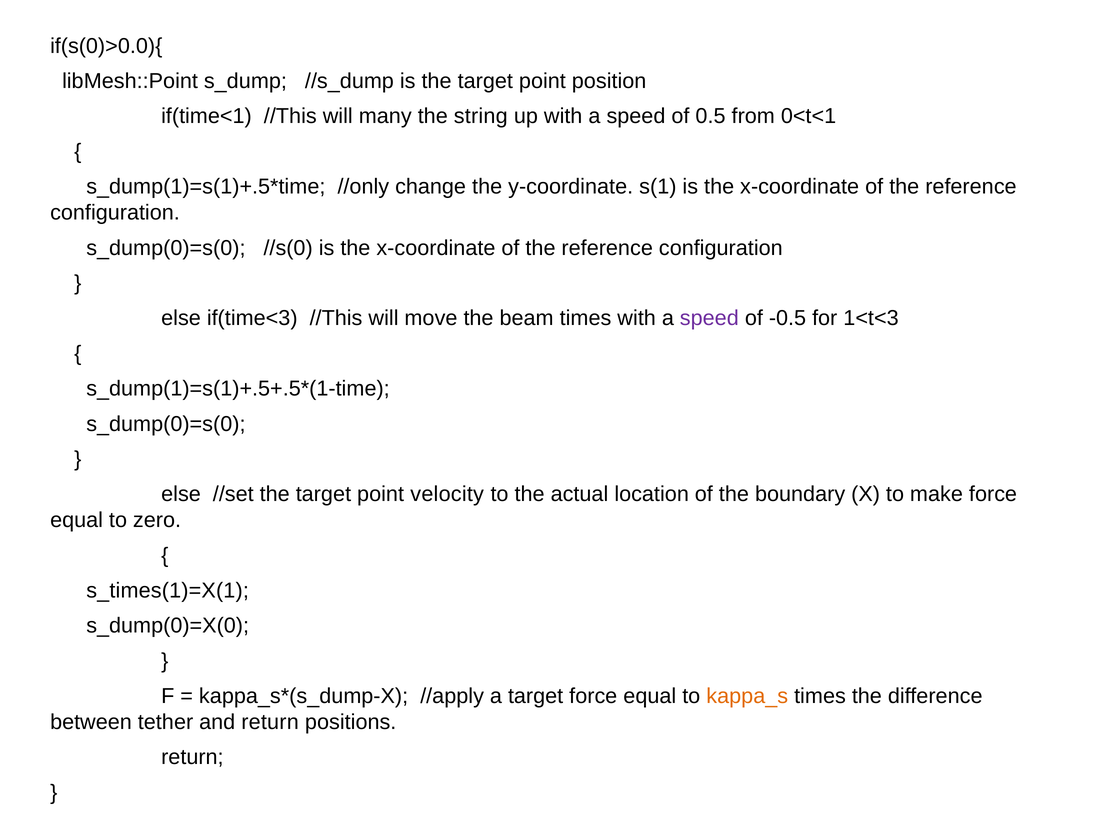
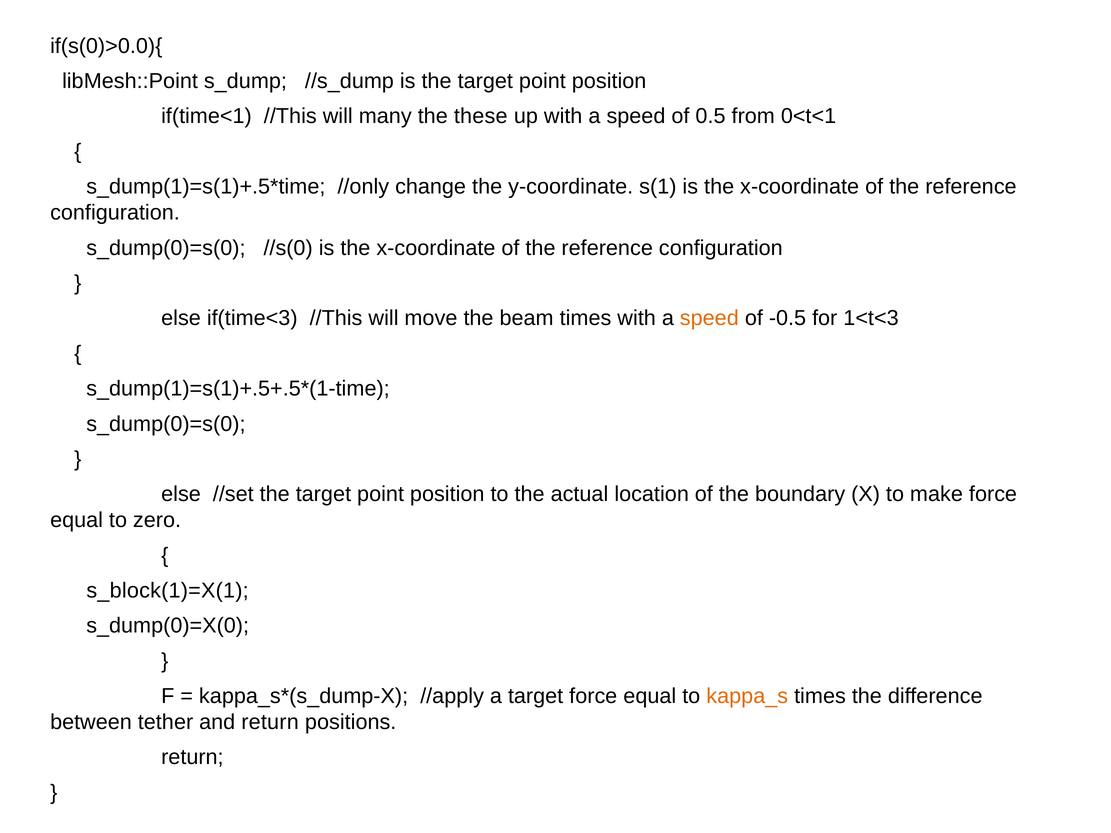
string: string -> these
speed at (709, 318) colour: purple -> orange
velocity at (447, 494): velocity -> position
s_times(1)=X(1: s_times(1)=X(1 -> s_block(1)=X(1
